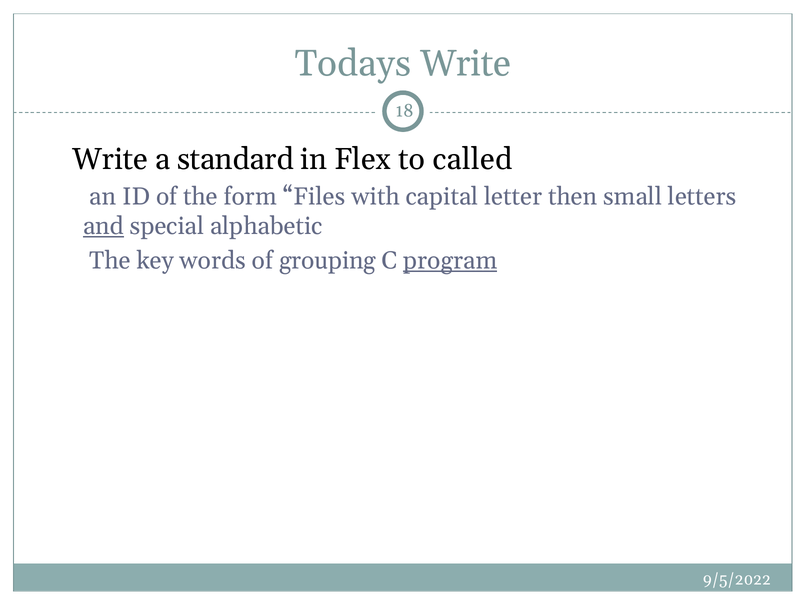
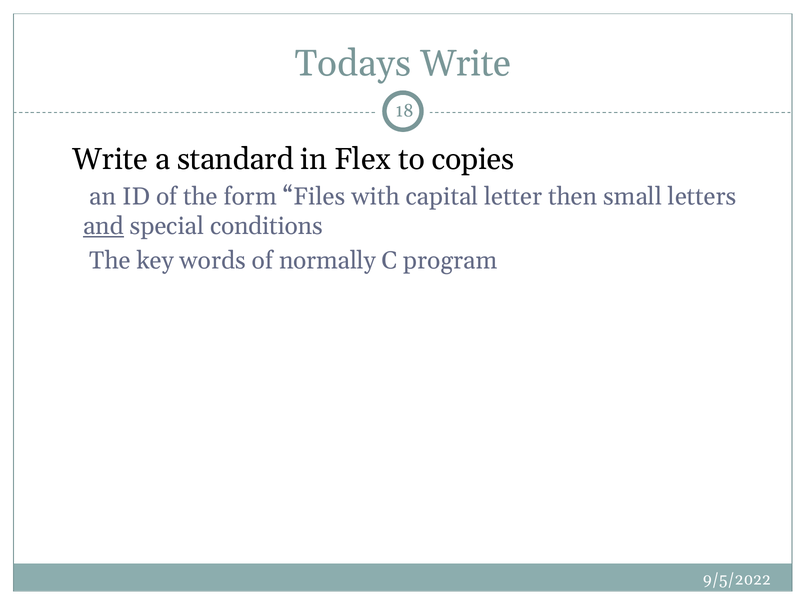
called: called -> copies
alphabetic: alphabetic -> conditions
grouping: grouping -> normally
program underline: present -> none
